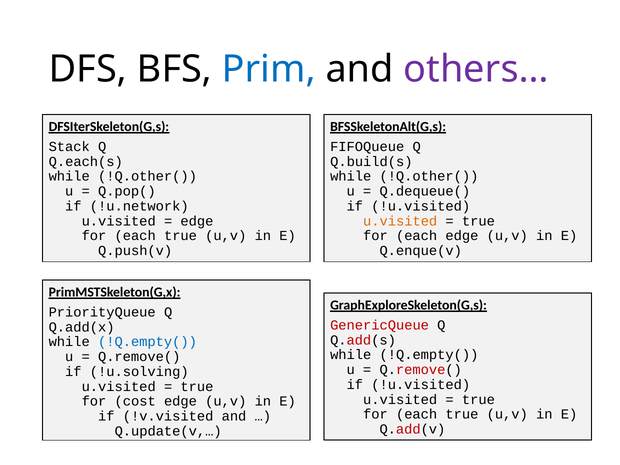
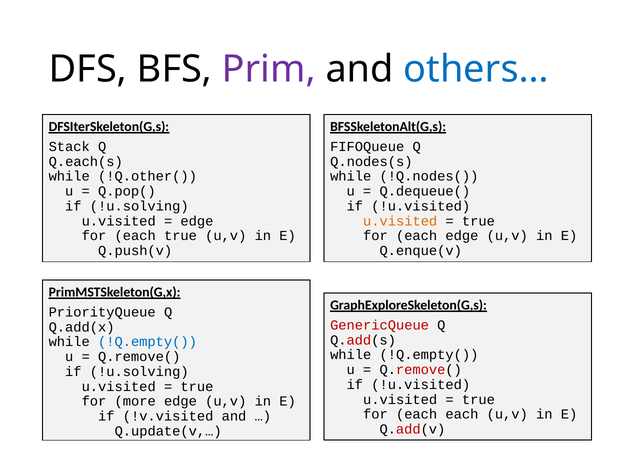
Prim colour: blue -> purple
others… colour: purple -> blue
Q.build(s: Q.build(s -> Q.nodes(s
!Q.other( at (429, 176): !Q.other( -> !Q.nodes(
!u.network at (139, 206): !u.network -> !u.solving
cost: cost -> more
true at (462, 414): true -> each
